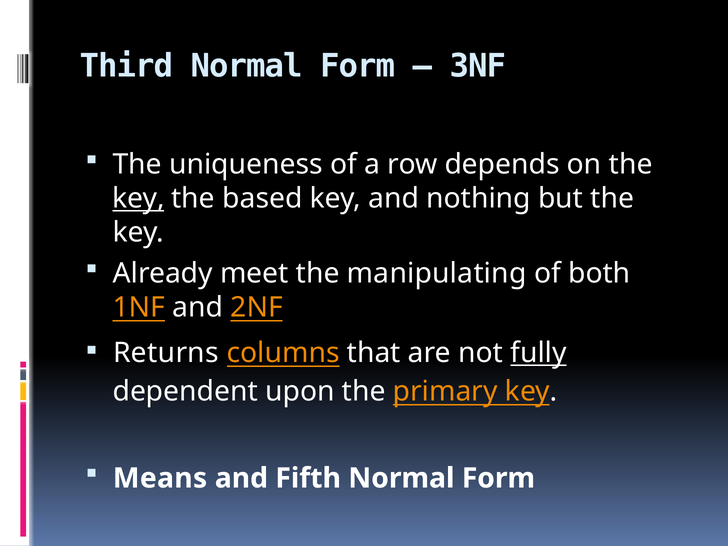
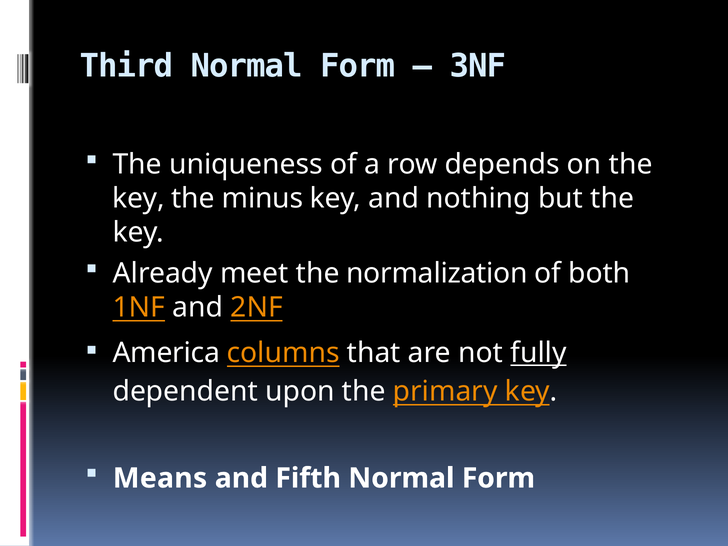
key at (139, 199) underline: present -> none
based: based -> minus
manipulating: manipulating -> normalization
Returns: Returns -> America
